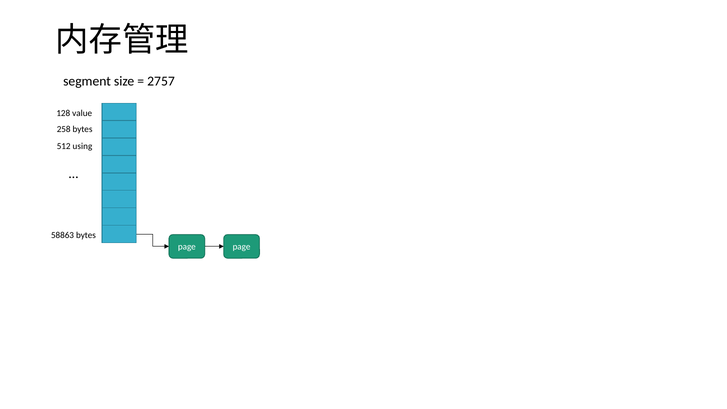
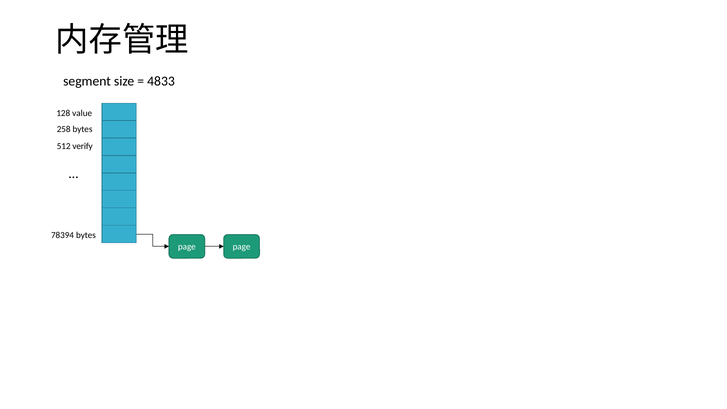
2757: 2757 -> 4833
using: using -> verify
58863: 58863 -> 78394
